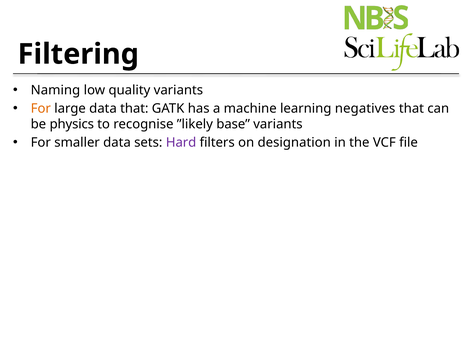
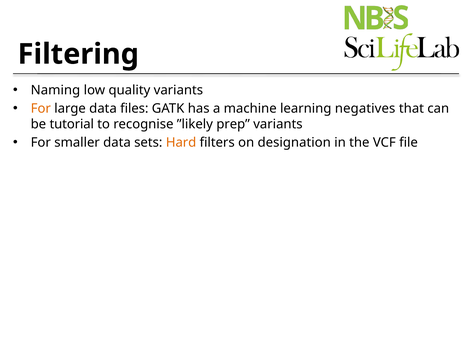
data that: that -> files
physics: physics -> tutorial
base: base -> prep
Hard colour: purple -> orange
